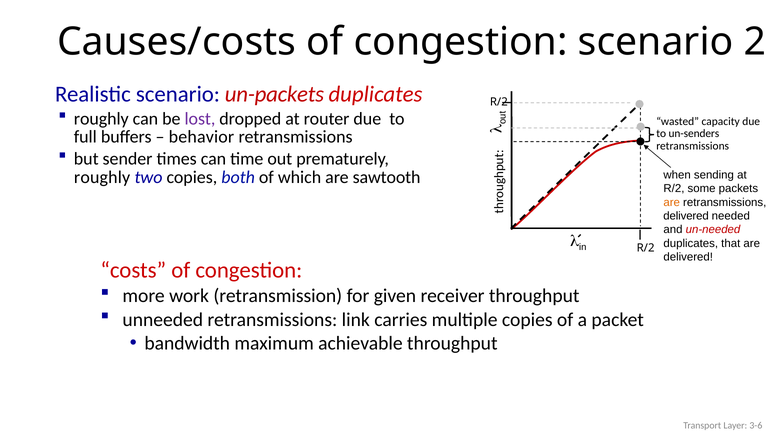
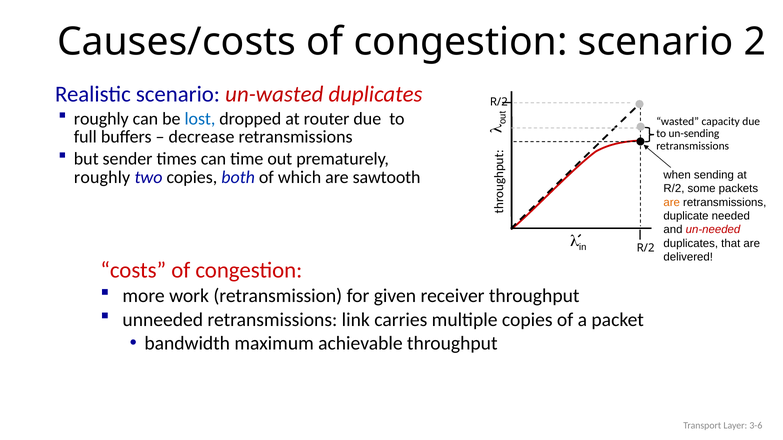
un-packets: un-packets -> un-wasted
lost colour: purple -> blue
un-senders: un-senders -> un-sending
behavior: behavior -> decrease
delivered at (686, 216): delivered -> duplicate
